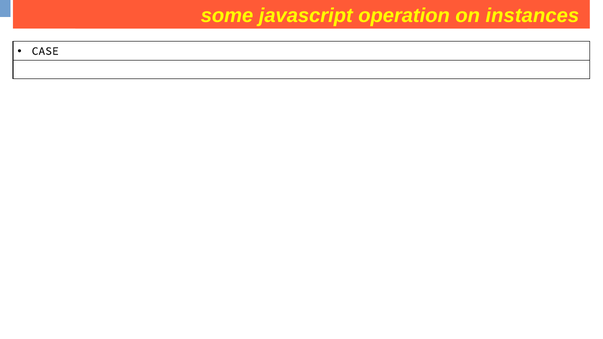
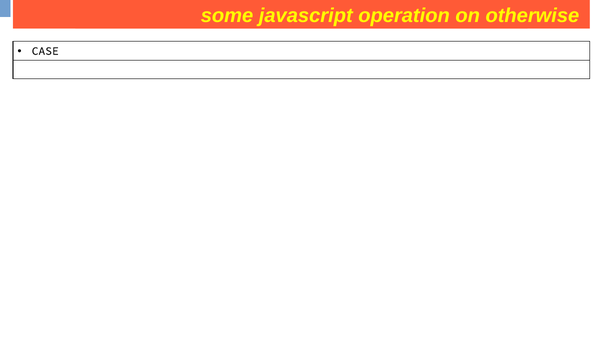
instances: instances -> otherwise
